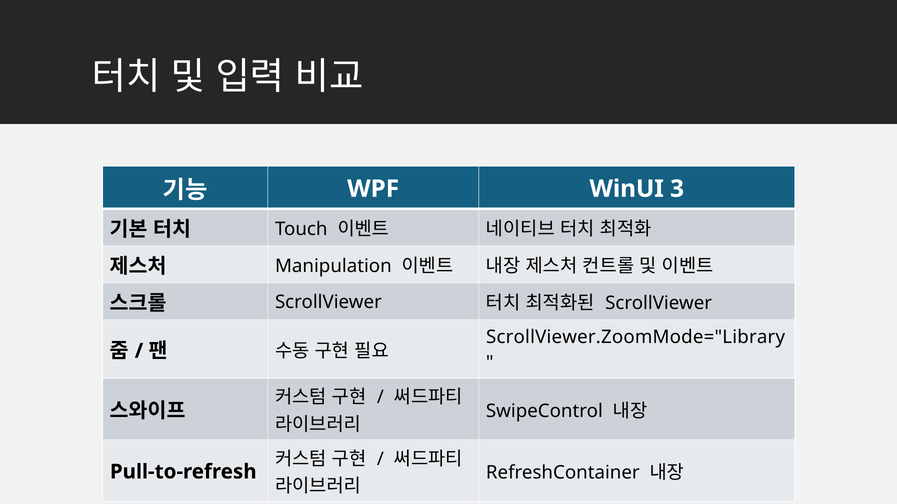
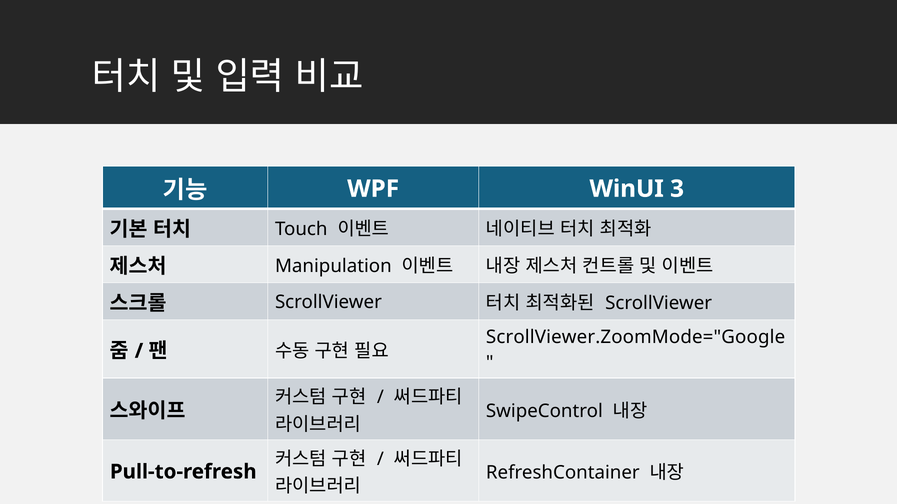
ScrollViewer.ZoomMode="Library: ScrollViewer.ZoomMode="Library -> ScrollViewer.ZoomMode="Google
